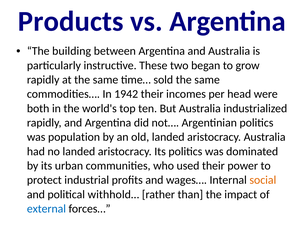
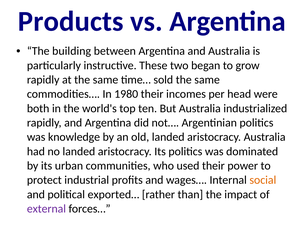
1942: 1942 -> 1980
population: population -> knowledge
withhold…: withhold… -> exported…
external colour: blue -> purple
